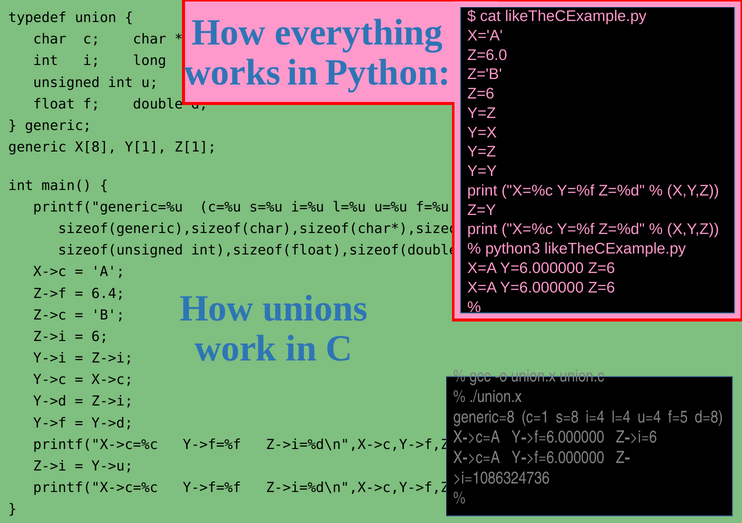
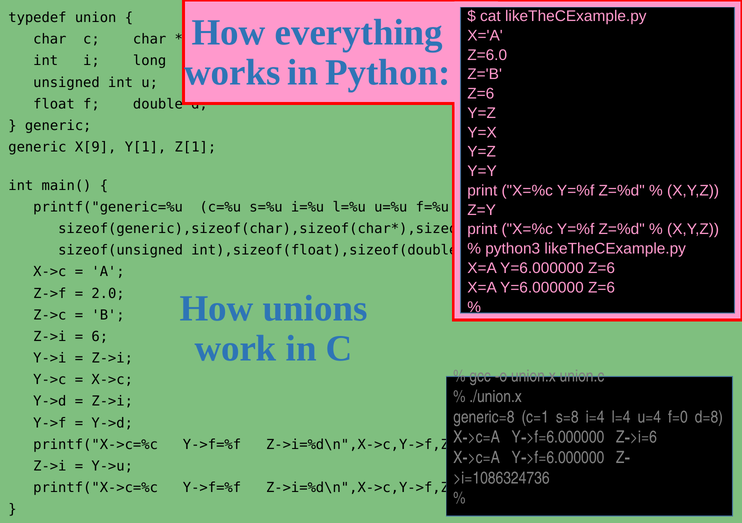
X[8: X[8 -> X[9
6.4: 6.4 -> 2.0
f=5: f=5 -> f=0
